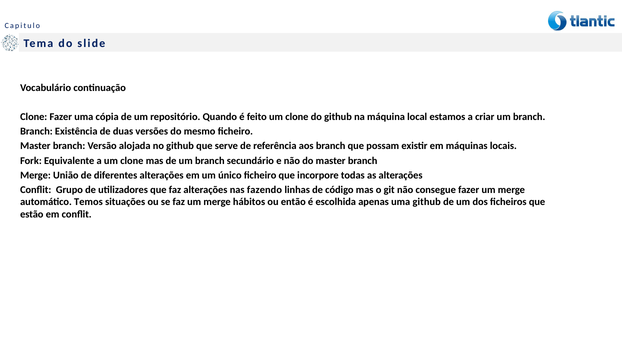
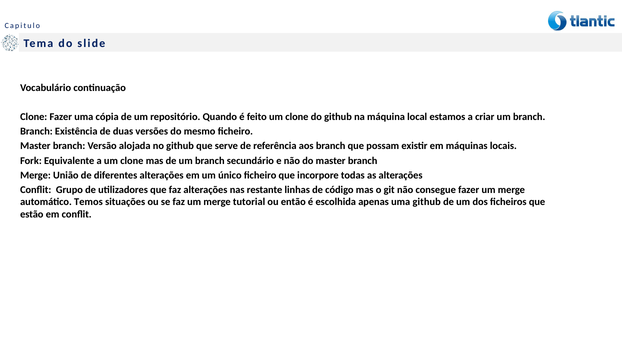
fazendo: fazendo -> restante
hábitos: hábitos -> tutorial
